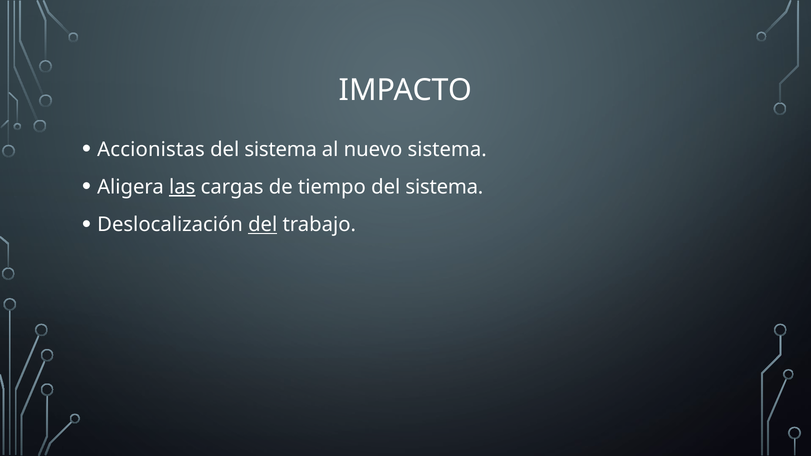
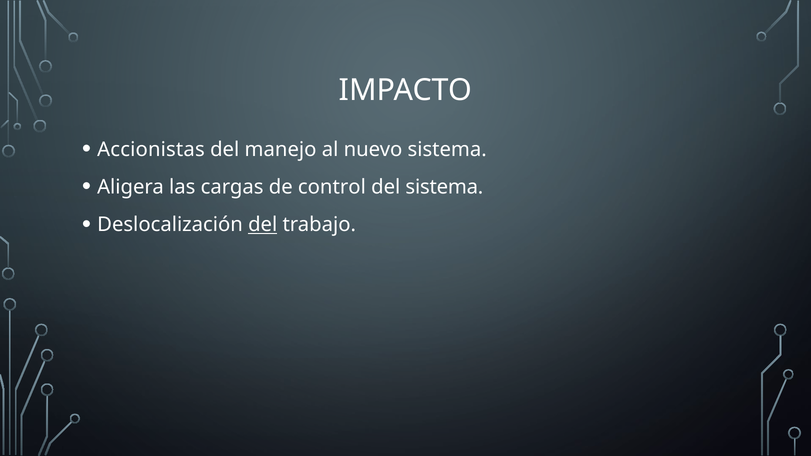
sistema at (281, 149): sistema -> manejo
las underline: present -> none
tiempo: tiempo -> control
